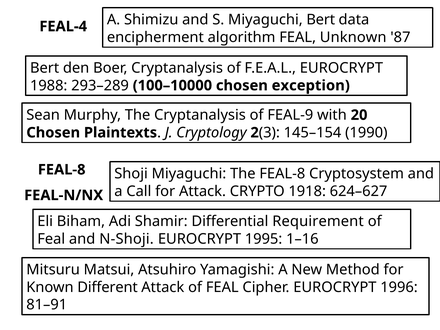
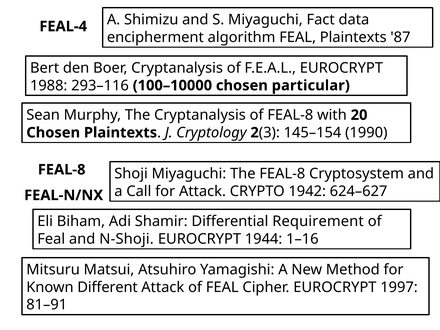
Miyaguchi Bert: Bert -> Fact
FEAL Unknown: Unknown -> Plaintexts
293–289: 293–289 -> 293–116
exception: exception -> particular
of FEAL-9: FEAL-9 -> FEAL-8
1918: 1918 -> 1942
1995: 1995 -> 1944
1996: 1996 -> 1997
